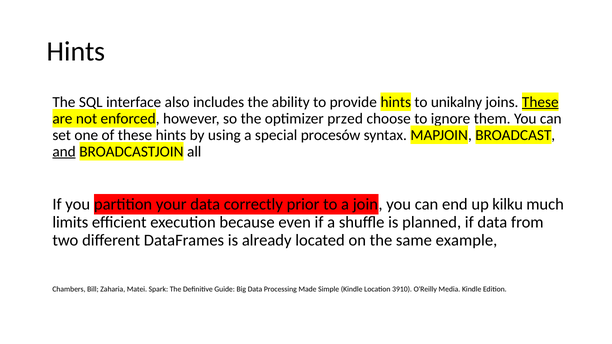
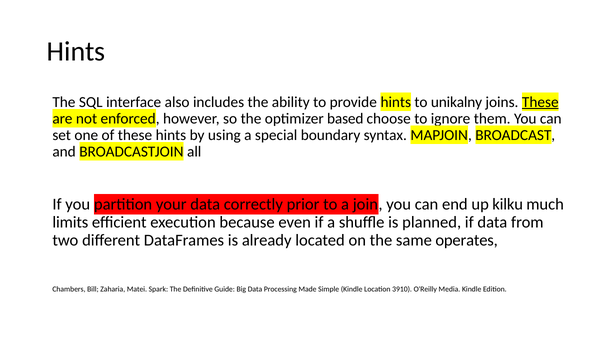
przed: przed -> based
procesów: procesów -> boundary
and underline: present -> none
example: example -> operates
